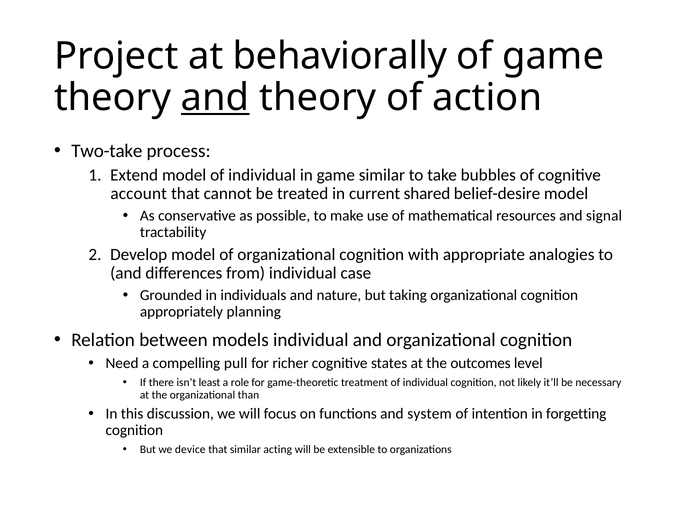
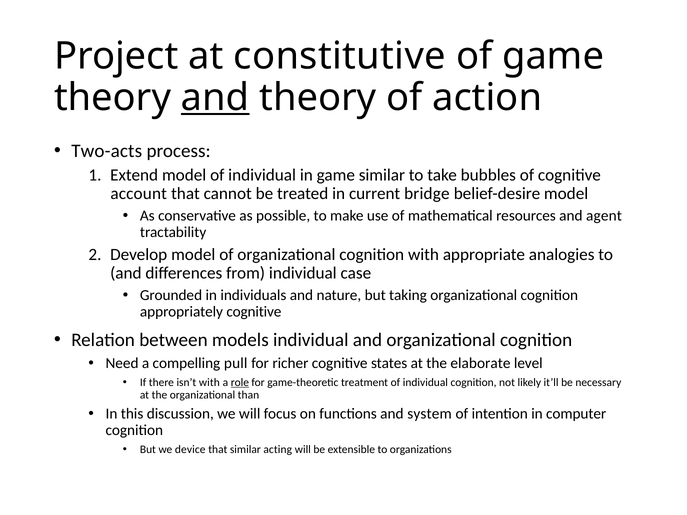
behaviorally: behaviorally -> constitutive
Two-take: Two-take -> Two-acts
shared: shared -> bridge
signal: signal -> agent
appropriately planning: planning -> cognitive
outcomes: outcomes -> elaborate
isn’t least: least -> with
role underline: none -> present
forgetting: forgetting -> computer
